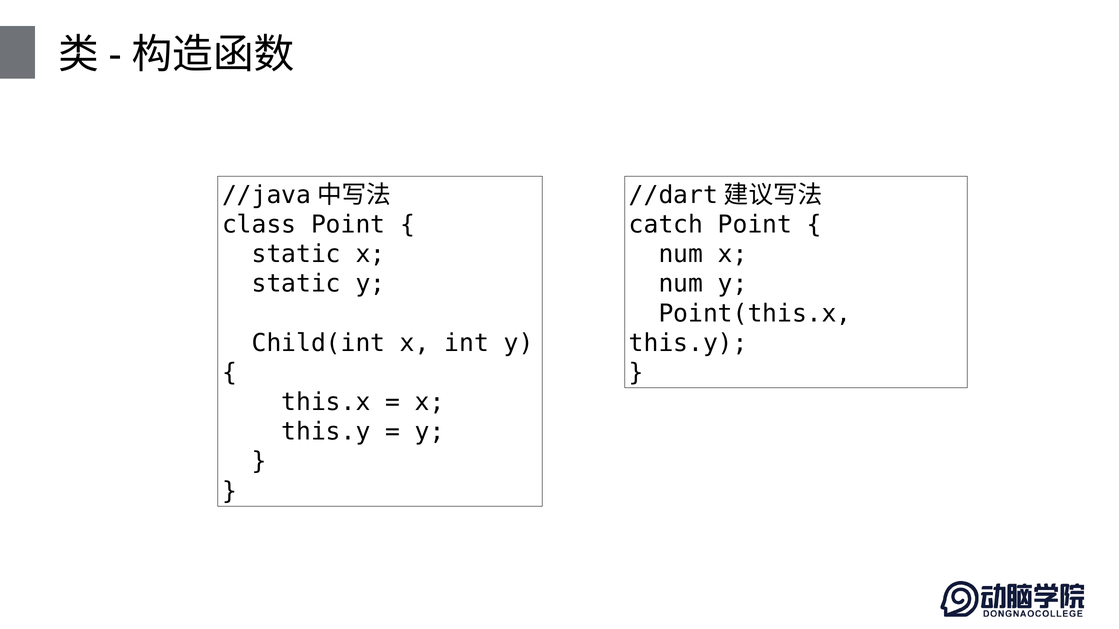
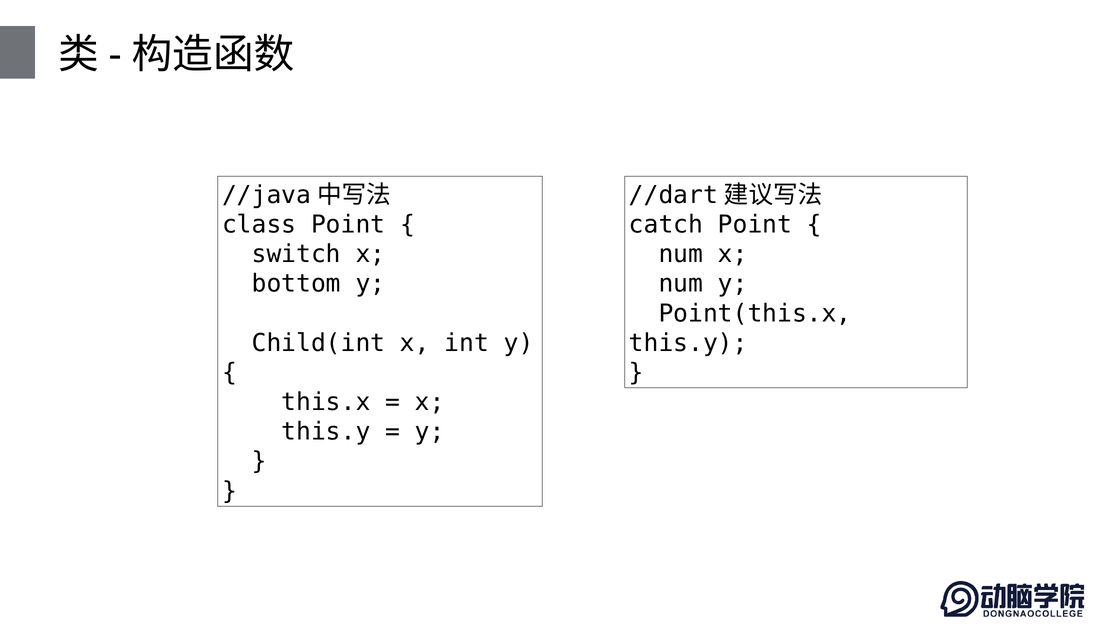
static at (296, 254): static -> switch
static at (296, 284): static -> bottom
